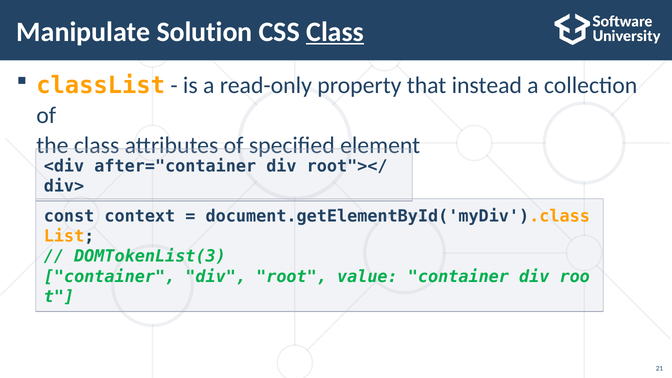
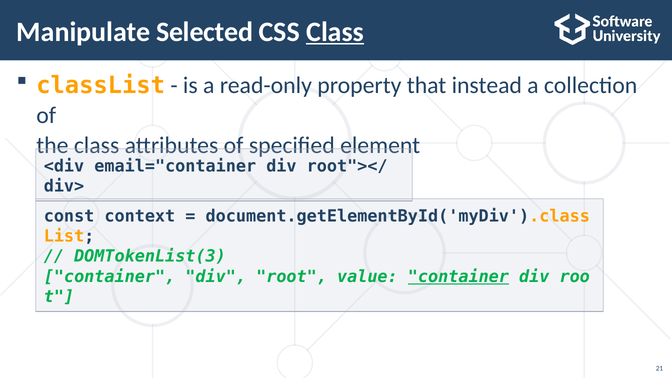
Solution: Solution -> Selected
after="container: after="container -> email="container
container at (458, 277) underline: none -> present
